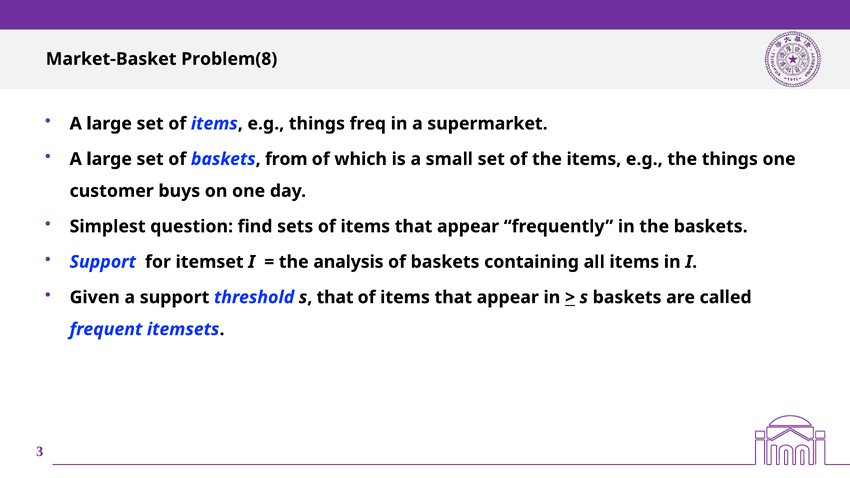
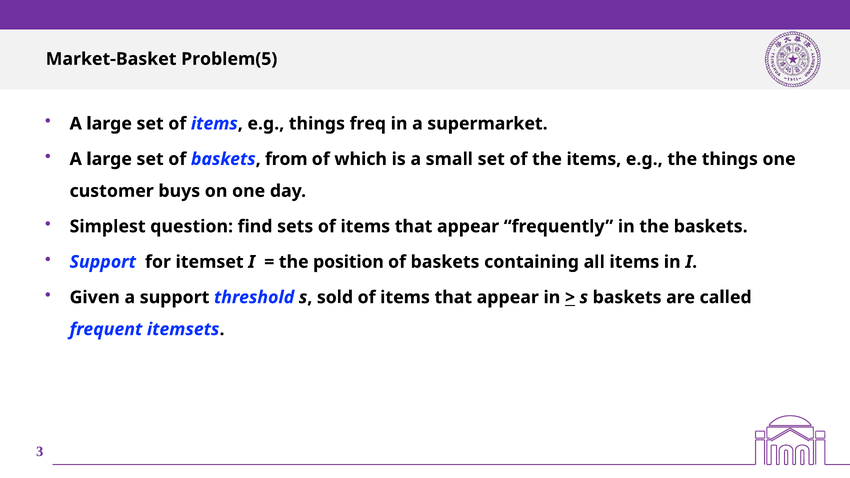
Problem(8: Problem(8 -> Problem(5
analysis: analysis -> position
s that: that -> sold
